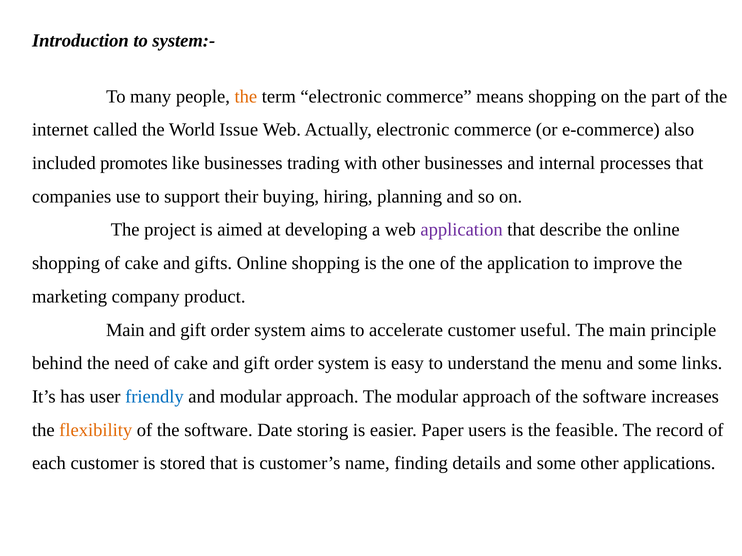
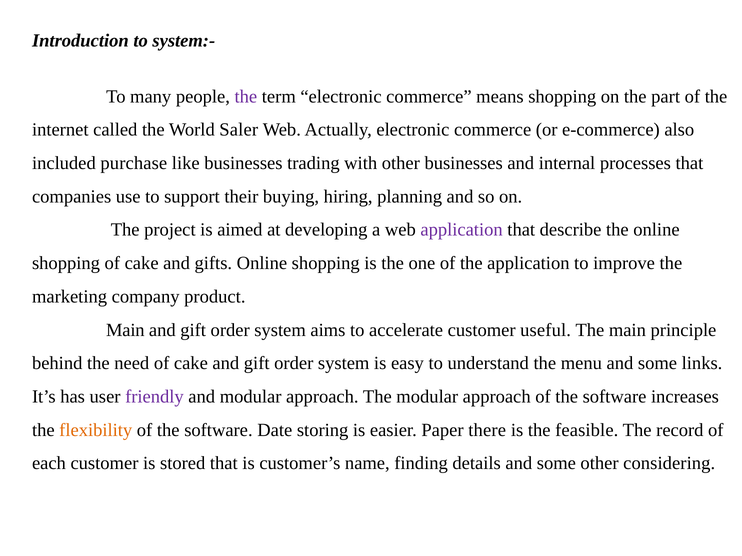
the at (246, 96) colour: orange -> purple
Issue: Issue -> Saler
promotes: promotes -> purchase
friendly colour: blue -> purple
users: users -> there
applications: applications -> considering
